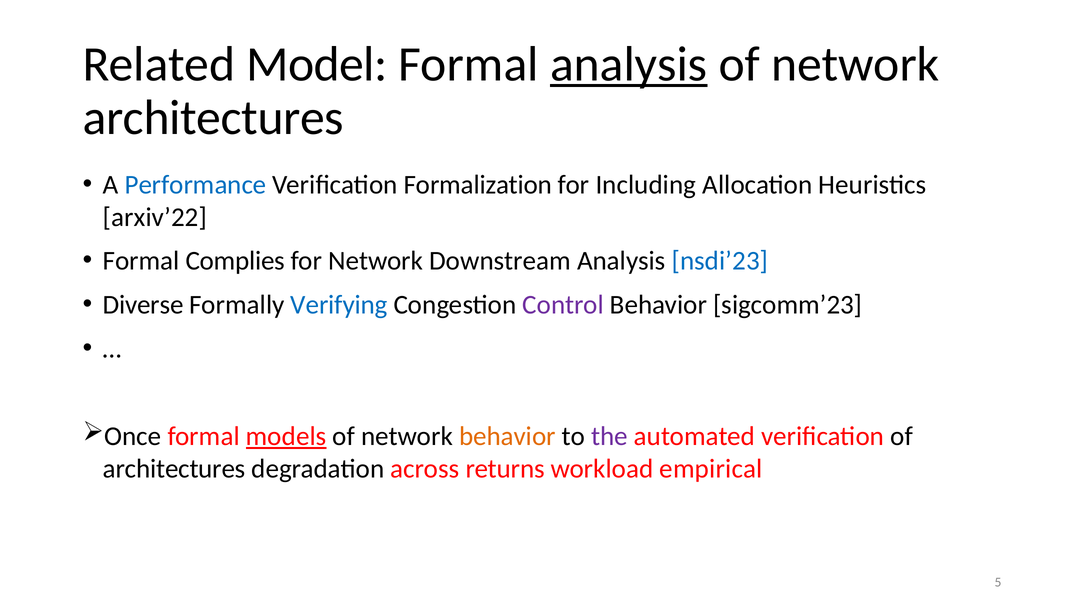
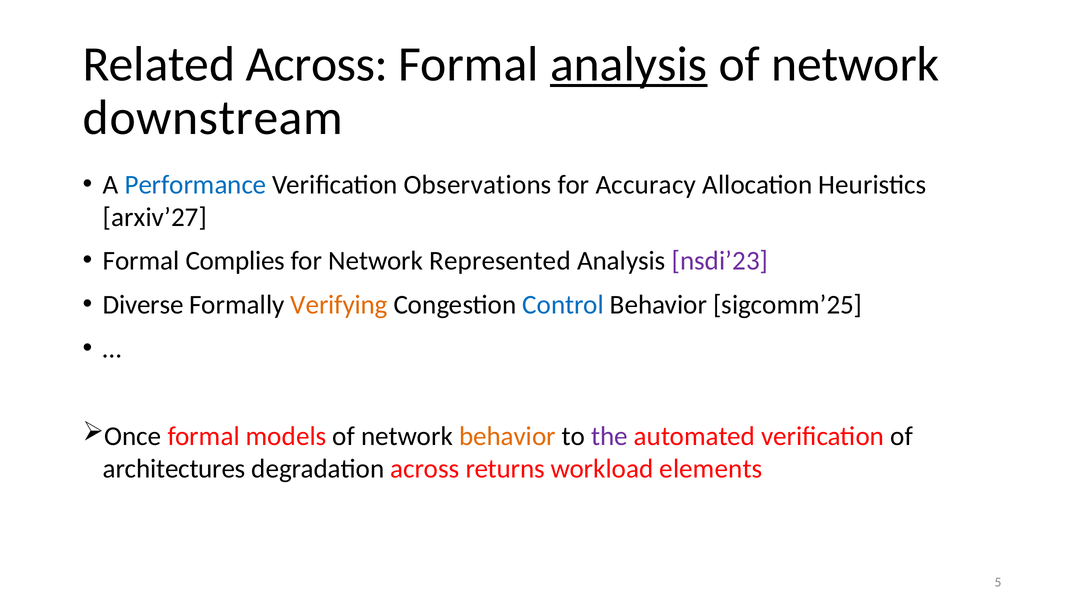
Related Model: Model -> Across
architectures at (213, 118): architectures -> downstream
Formalization: Formalization -> Observations
Including: Including -> Accuracy
arxiv’22: arxiv’22 -> arxiv’27
Downstream: Downstream -> Represented
nsdi’23 colour: blue -> purple
Verifying colour: blue -> orange
Control colour: purple -> blue
sigcomm’23: sigcomm’23 -> sigcomm’25
models underline: present -> none
empirical: empirical -> elements
